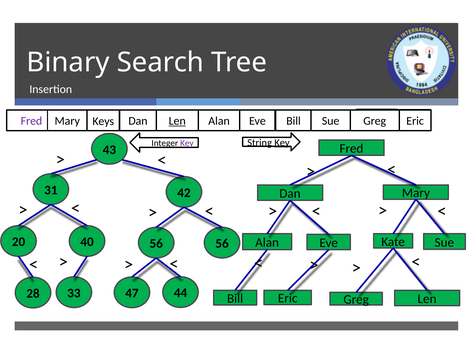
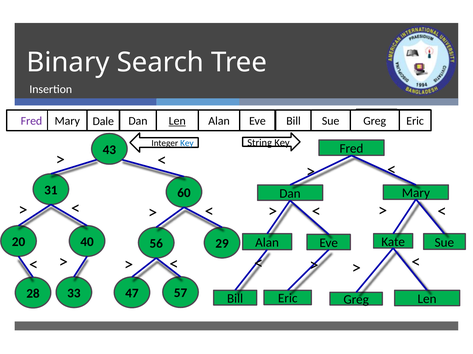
Keys: Keys -> Dale
Key at (187, 143) colour: purple -> blue
Key at (282, 143) underline: present -> none
42: 42 -> 60
40 56: 56 -> 29
44: 44 -> 57
